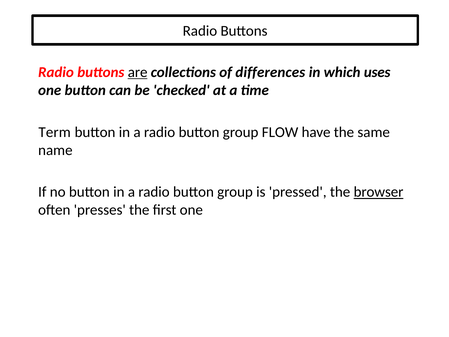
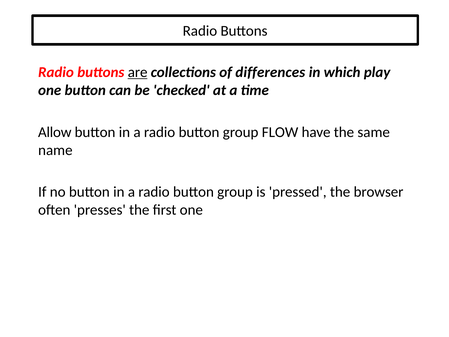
uses: uses -> play
Term: Term -> Allow
browser underline: present -> none
